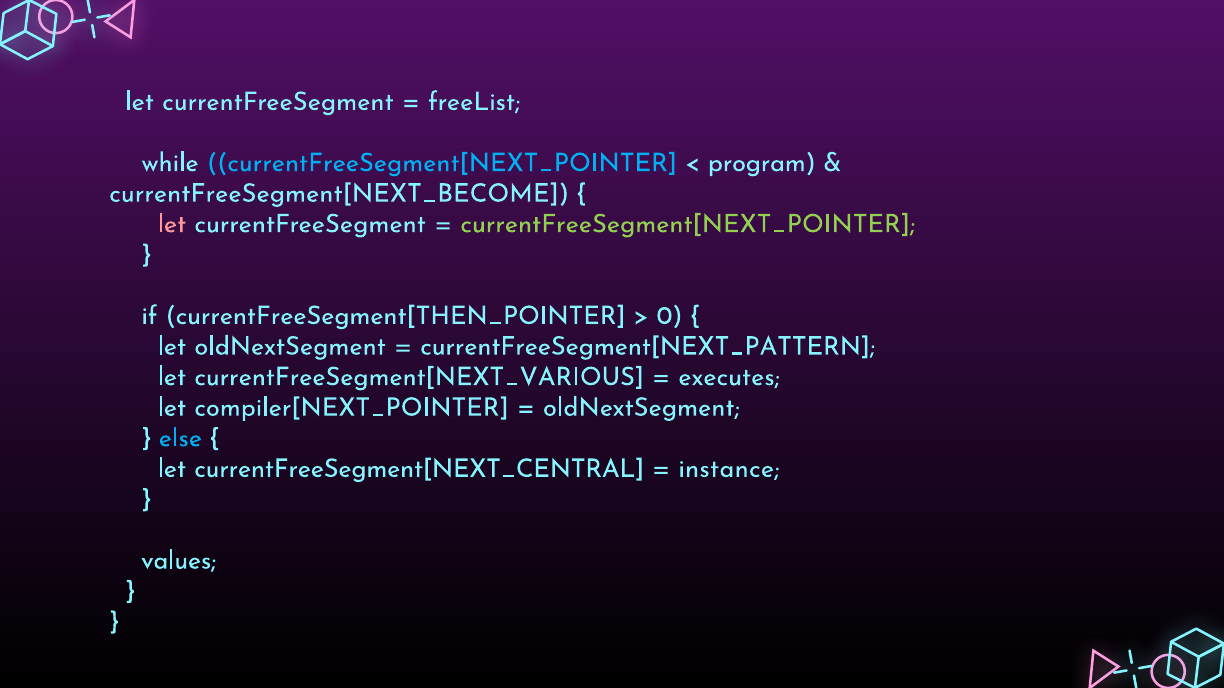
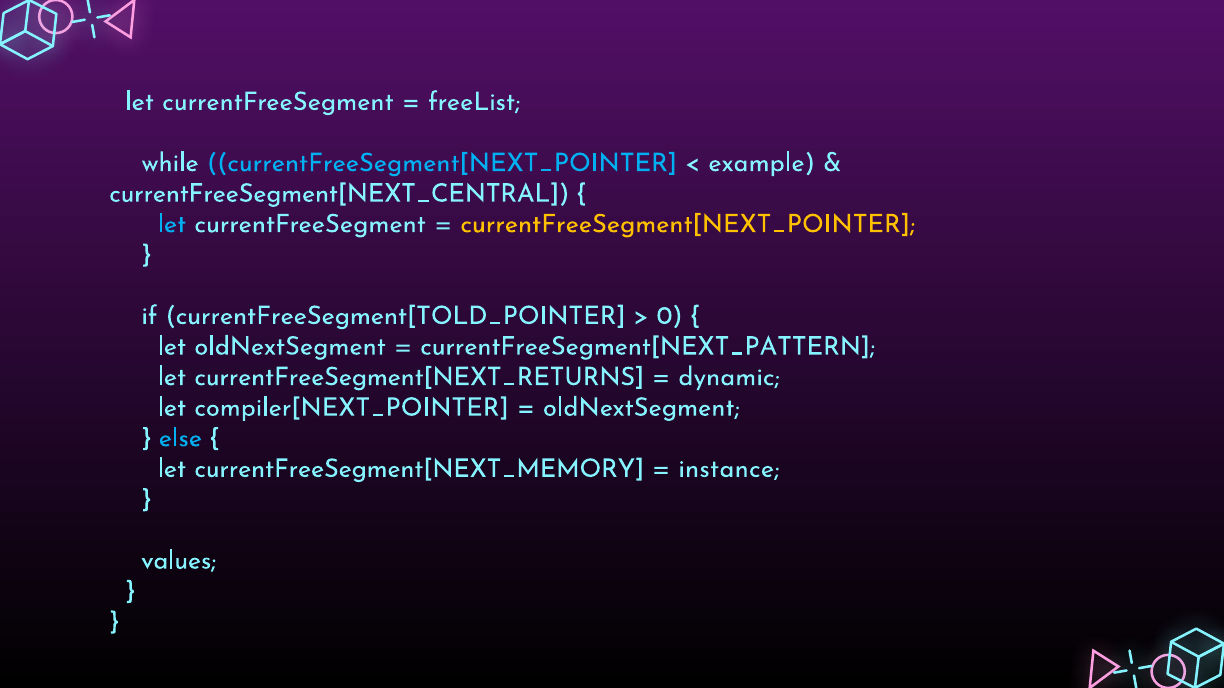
program: program -> example
currentFreeSegment[NEXT_BECOME: currentFreeSegment[NEXT_BECOME -> currentFreeSegment[NEXT_CENTRAL
let at (172, 224) colour: pink -> light blue
currentFreeSegment[NEXT_POINTER at (688, 224) colour: light green -> yellow
currentFreeSegment[THEN_POINTER: currentFreeSegment[THEN_POINTER -> currentFreeSegment[TOLD_POINTER
currentFreeSegment[NEXT_VARIOUS: currentFreeSegment[NEXT_VARIOUS -> currentFreeSegment[NEXT_RETURNS
executes: executes -> dynamic
currentFreeSegment[NEXT_CENTRAL: currentFreeSegment[NEXT_CENTRAL -> currentFreeSegment[NEXT_MEMORY
